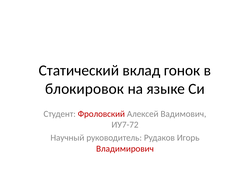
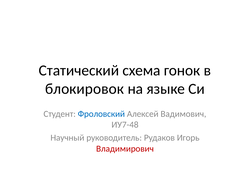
вклад: вклад -> схема
Фроловский colour: red -> blue
ИУ7-72: ИУ7-72 -> ИУ7-48
